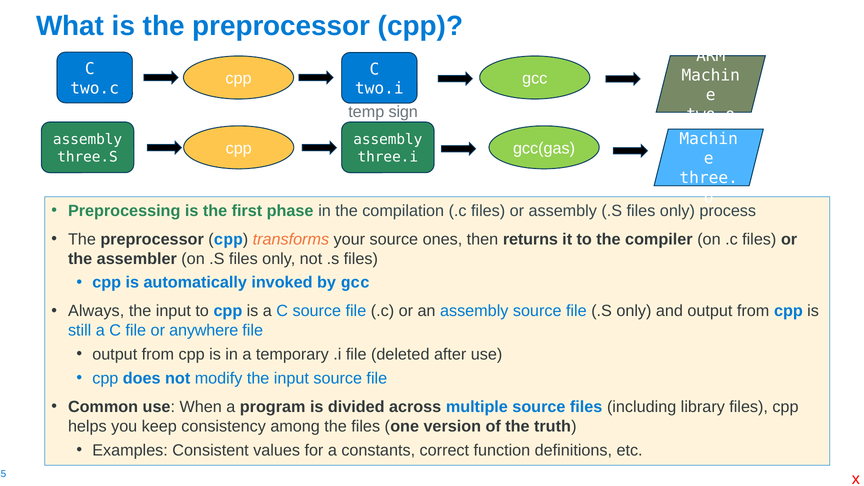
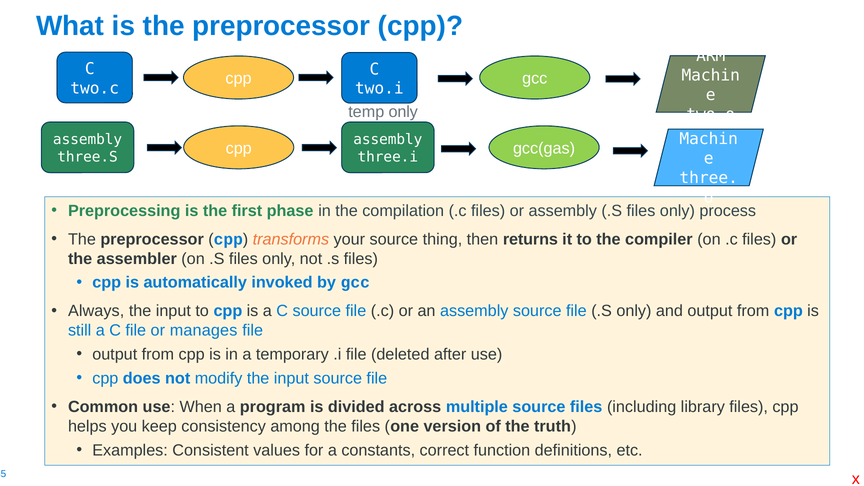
temp sign: sign -> only
ones: ones -> thing
anywhere: anywhere -> manages
